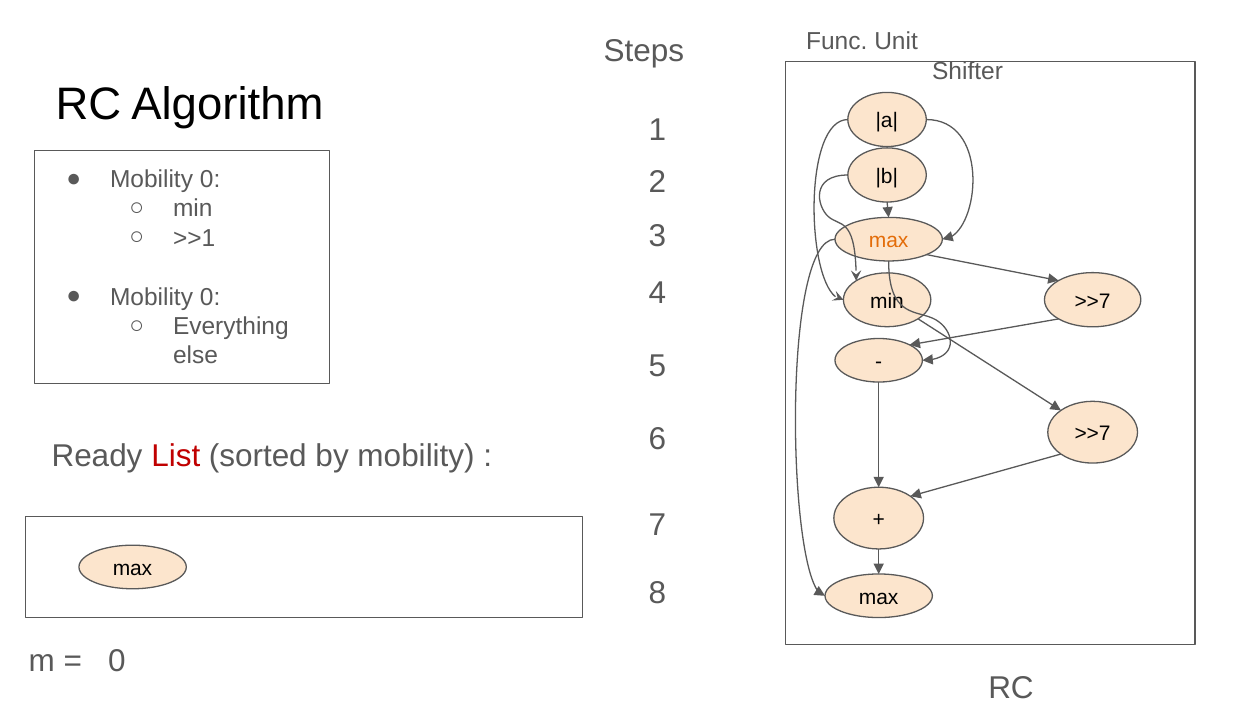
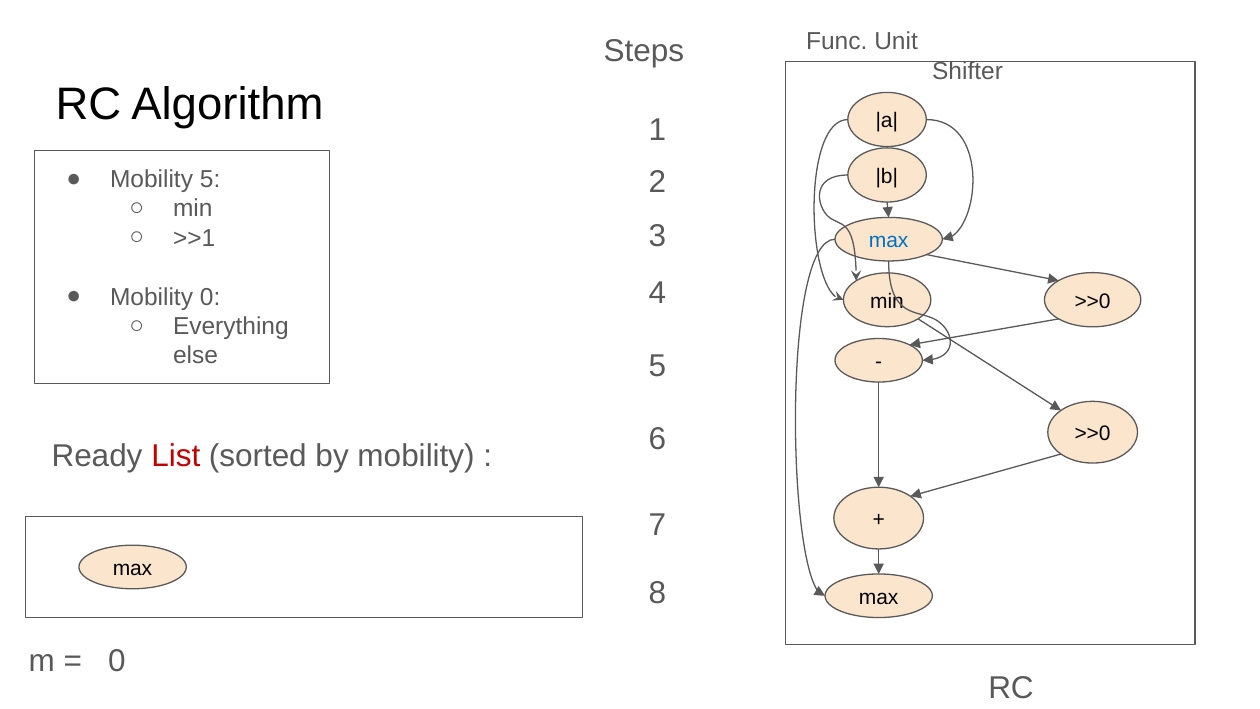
0 at (210, 179): 0 -> 5
max at (889, 241) colour: orange -> blue
min >>7: >>7 -> >>0
>>7 at (1093, 434): >>7 -> >>0
